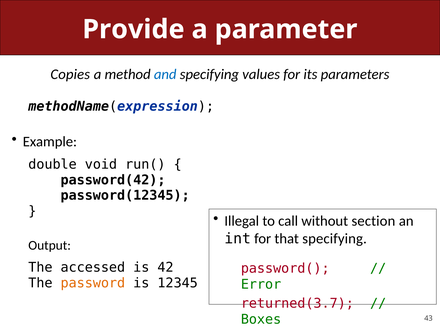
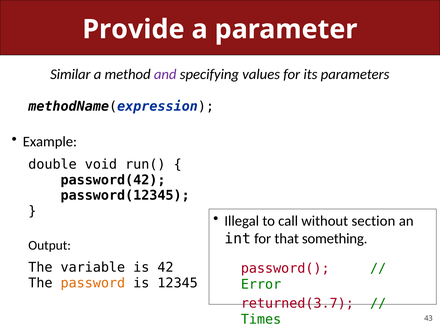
Copies: Copies -> Similar
and colour: blue -> purple
that specifying: specifying -> something
accessed: accessed -> variable
Boxes: Boxes -> Times
